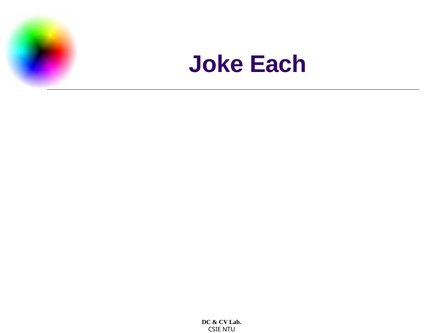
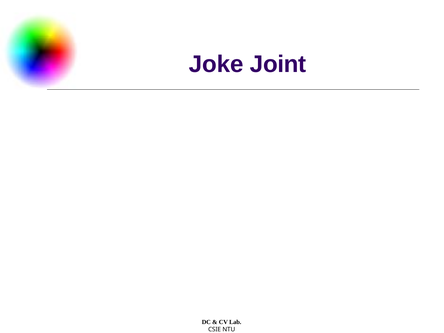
Each: Each -> Joint
